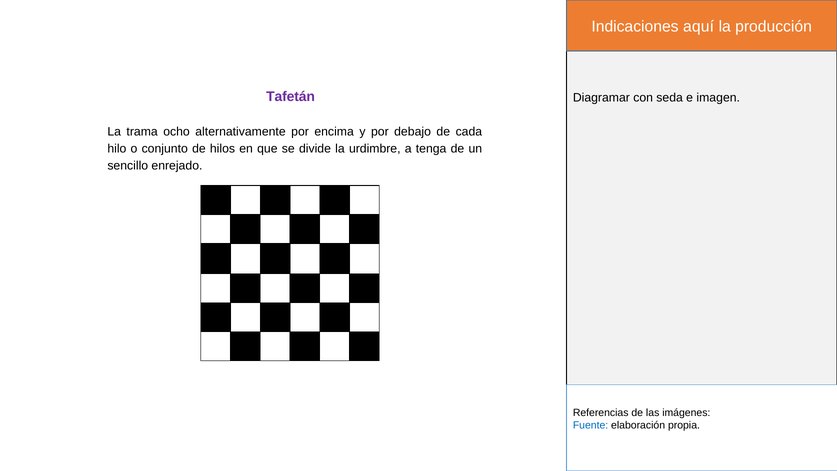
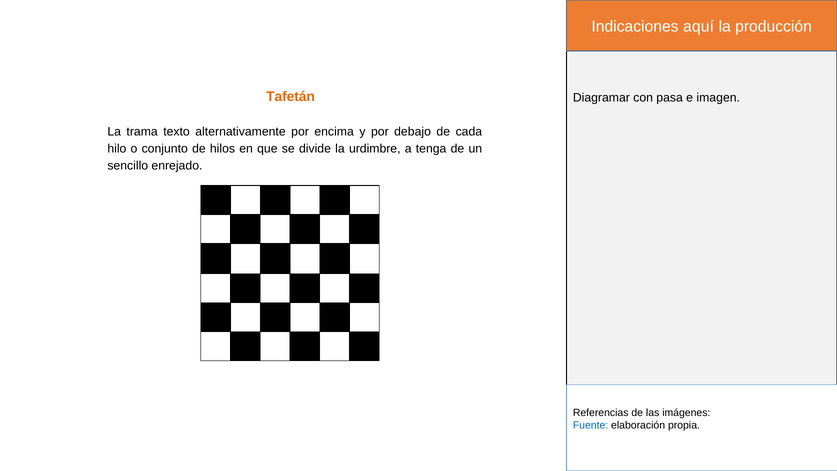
Tafetán colour: purple -> orange
seda: seda -> pasa
ocho: ocho -> texto
